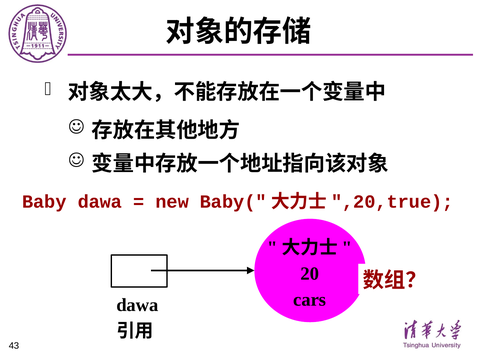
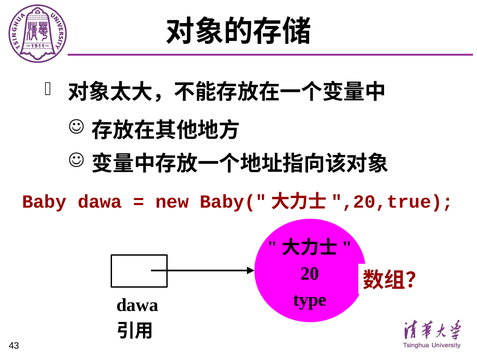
cars: cars -> type
